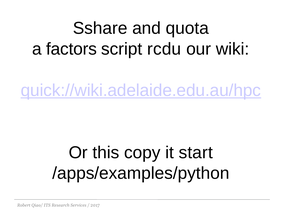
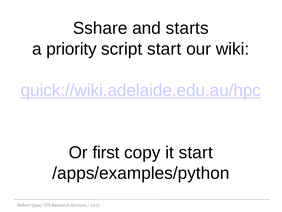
quota: quota -> starts
factors: factors -> priority
script rcdu: rcdu -> start
this: this -> first
